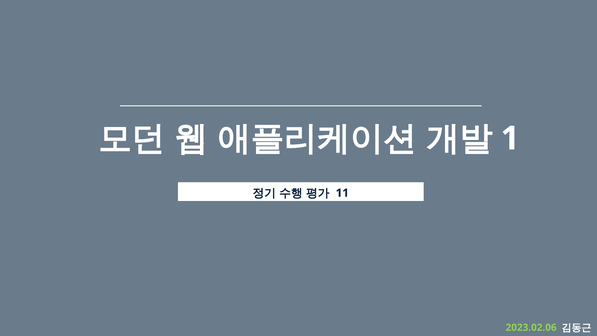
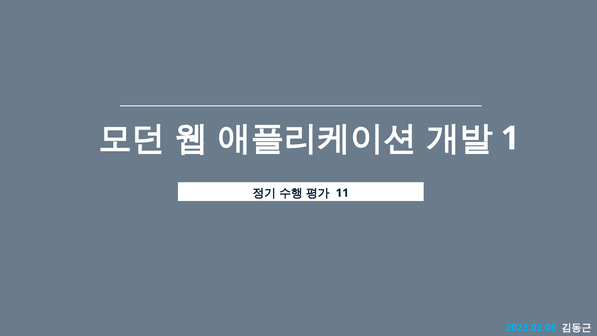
2023.02.06 colour: light green -> light blue
